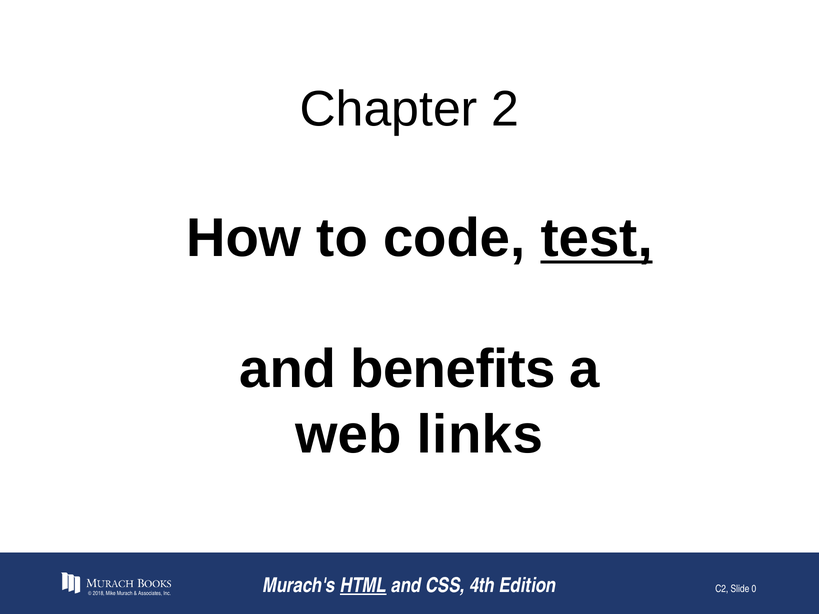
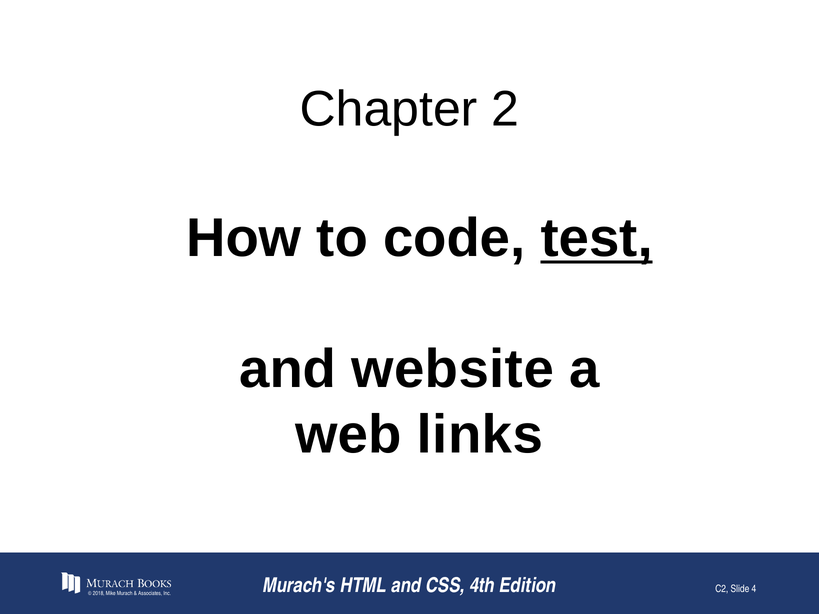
benefits: benefits -> website
HTML underline: present -> none
0: 0 -> 4
